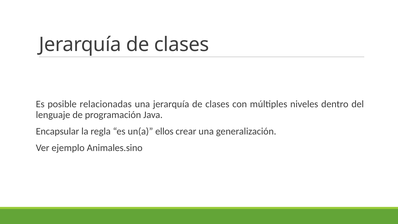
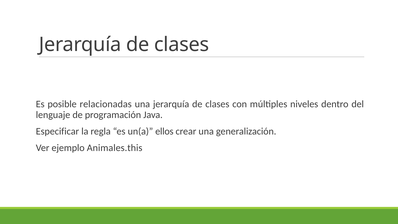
Encapsular: Encapsular -> Especificar
Animales.sino: Animales.sino -> Animales.this
